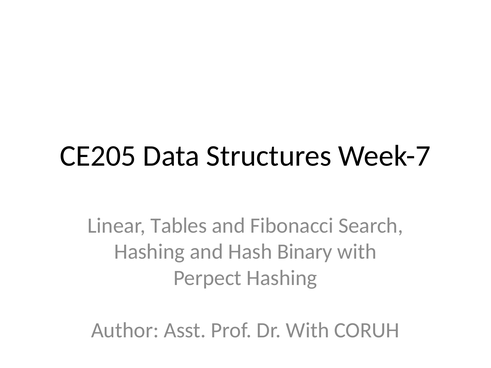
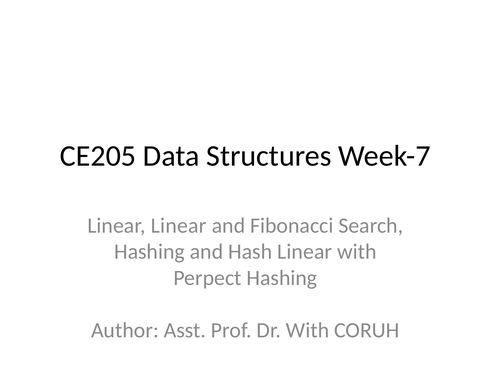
Linear Tables: Tables -> Linear
Hash Binary: Binary -> Linear
